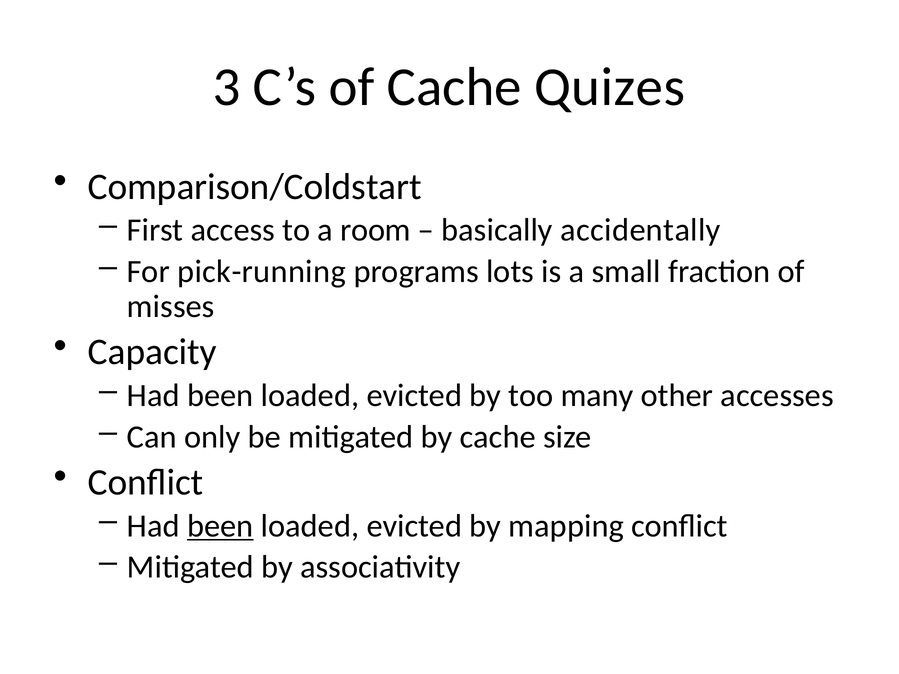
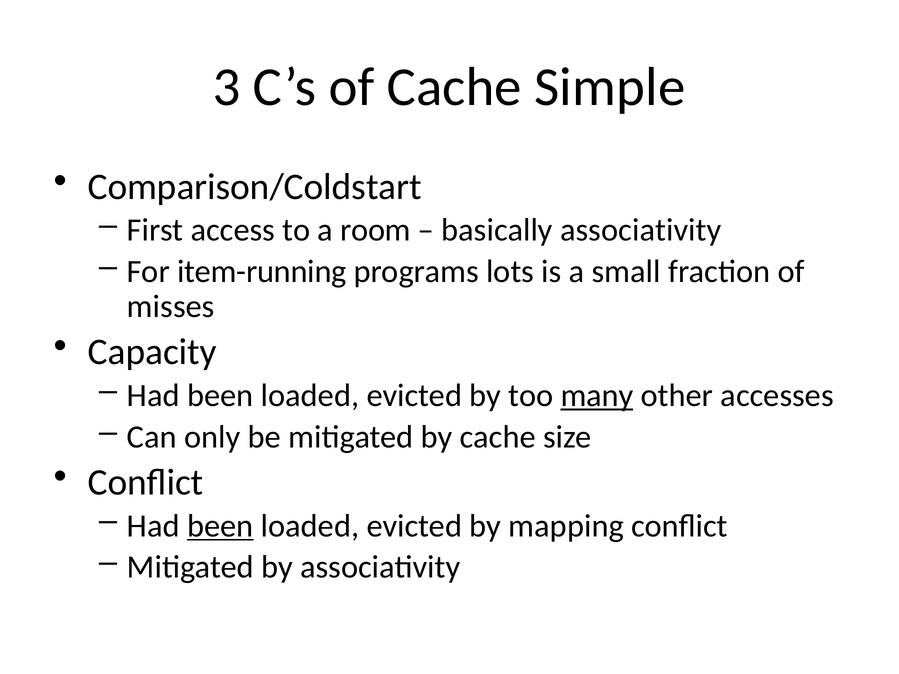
Quizes: Quizes -> Simple
basically accidentally: accidentally -> associativity
pick-running: pick-running -> item-running
many underline: none -> present
